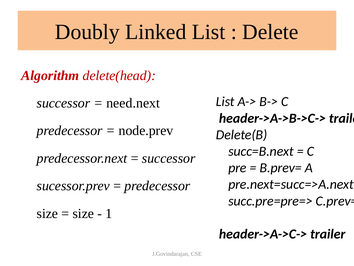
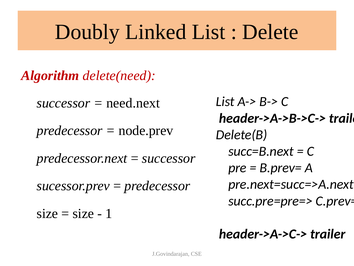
delete(head: delete(head -> delete(need
